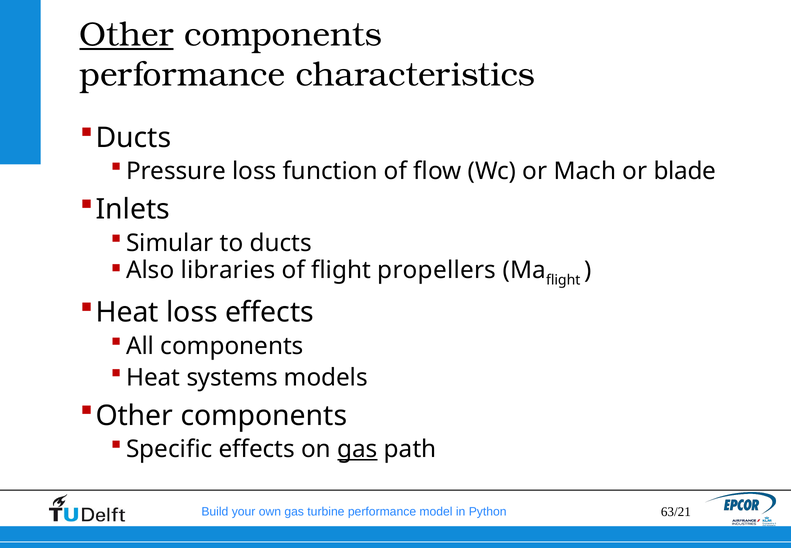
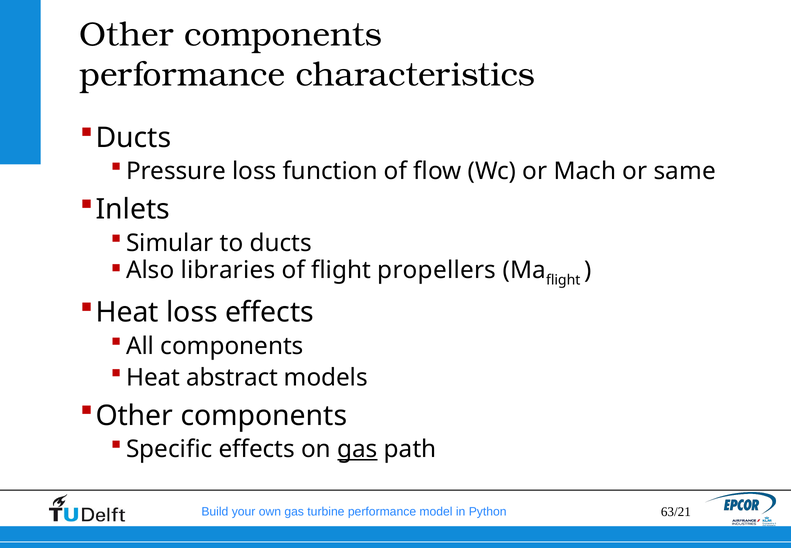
Other at (126, 35) underline: present -> none
blade: blade -> same
systems: systems -> abstract
